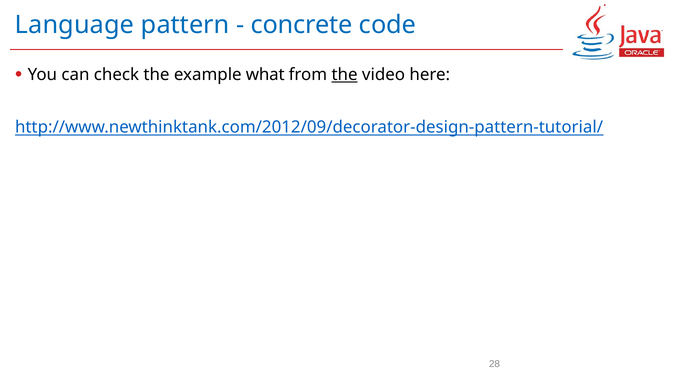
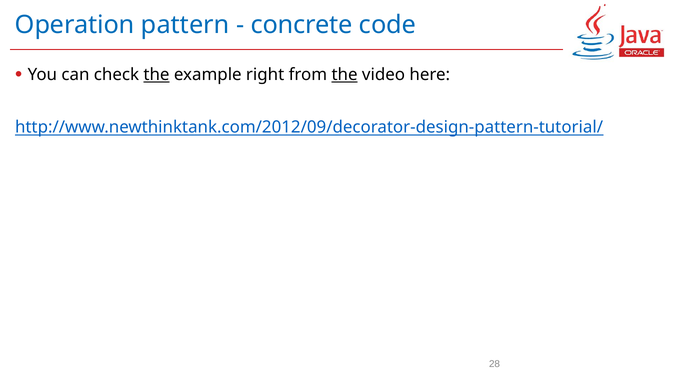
Language: Language -> Operation
the at (156, 75) underline: none -> present
what: what -> right
